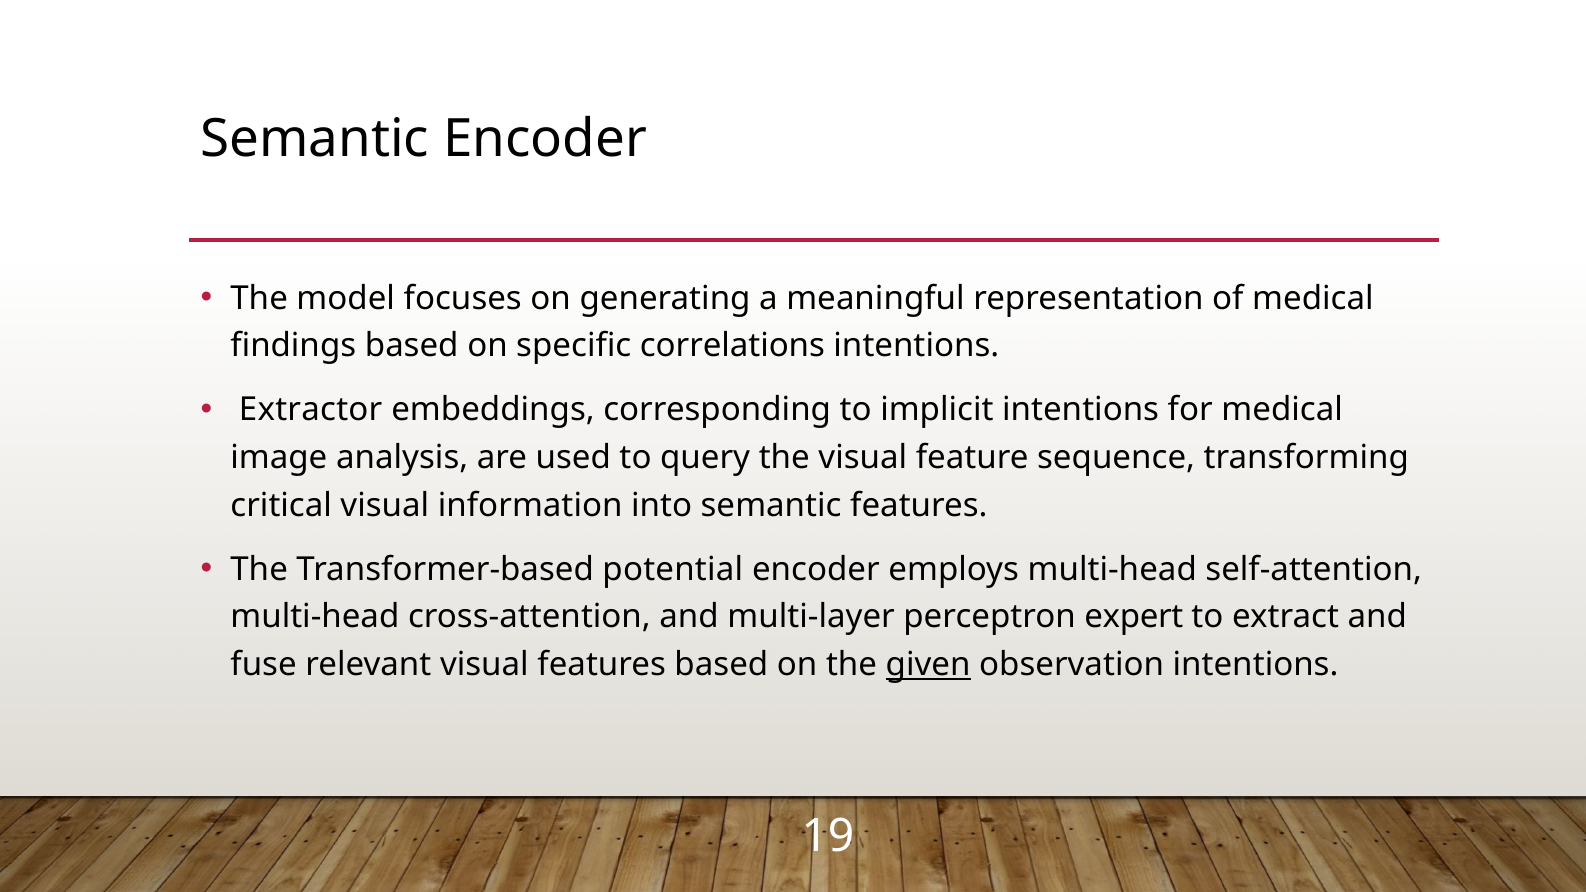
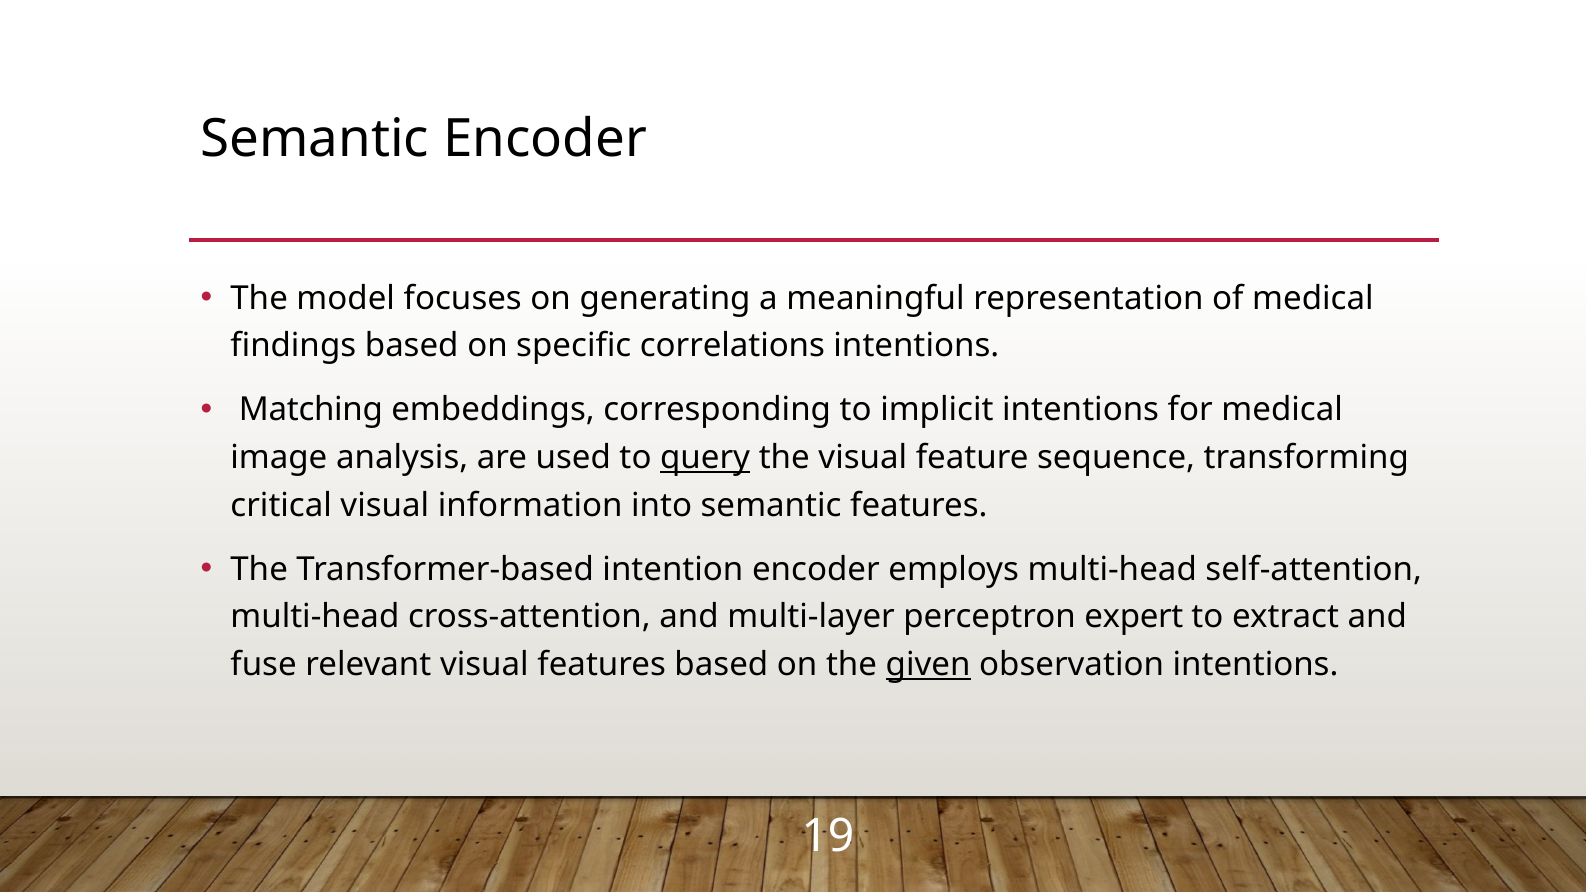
Extractor: Extractor -> Matching
query underline: none -> present
potential: potential -> intention
